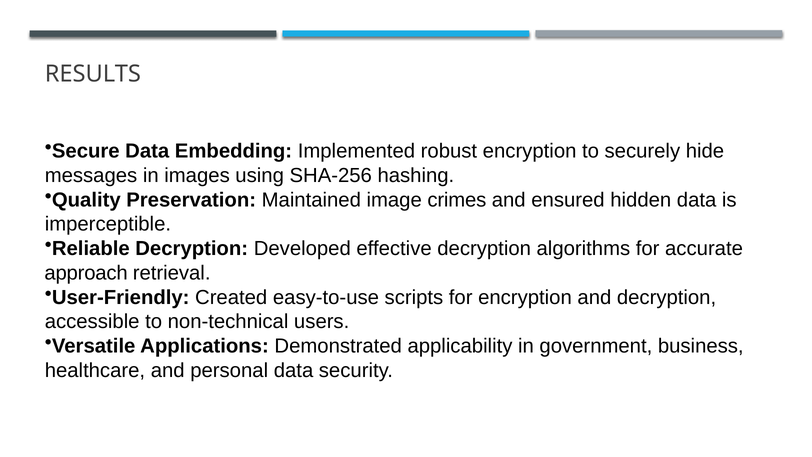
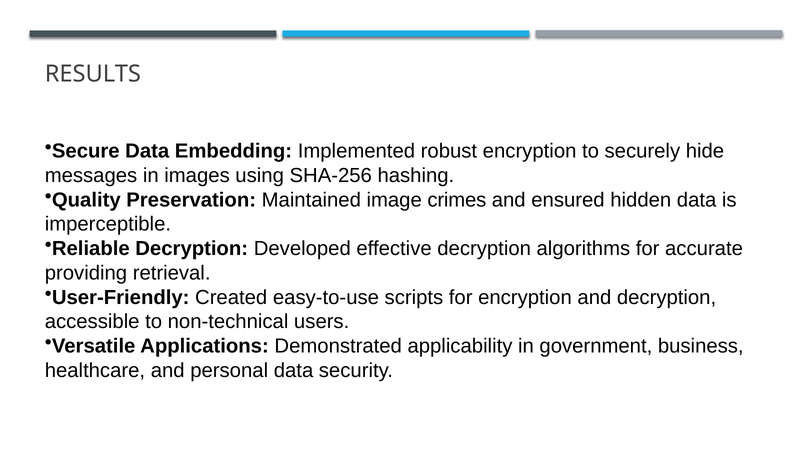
approach: approach -> providing
